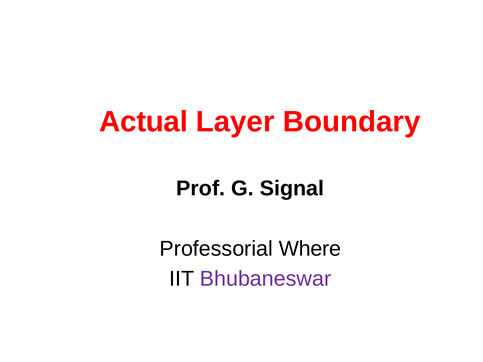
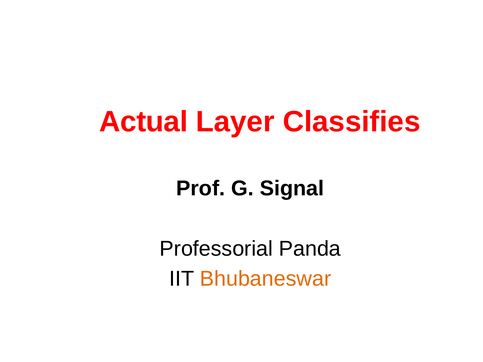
Boundary: Boundary -> Classifies
Where: Where -> Panda
Bhubaneswar colour: purple -> orange
